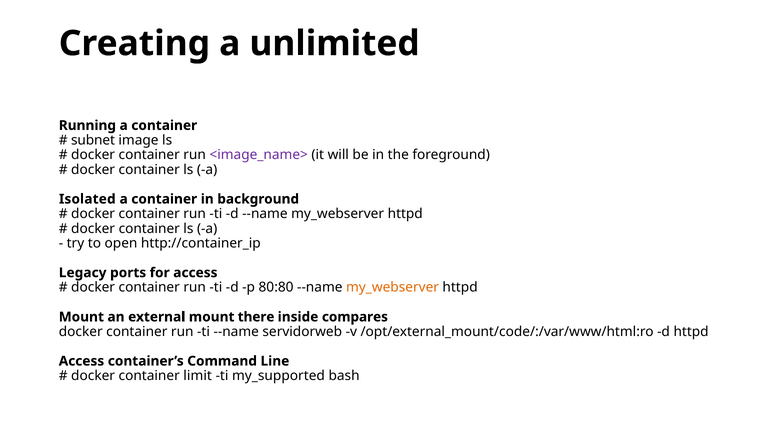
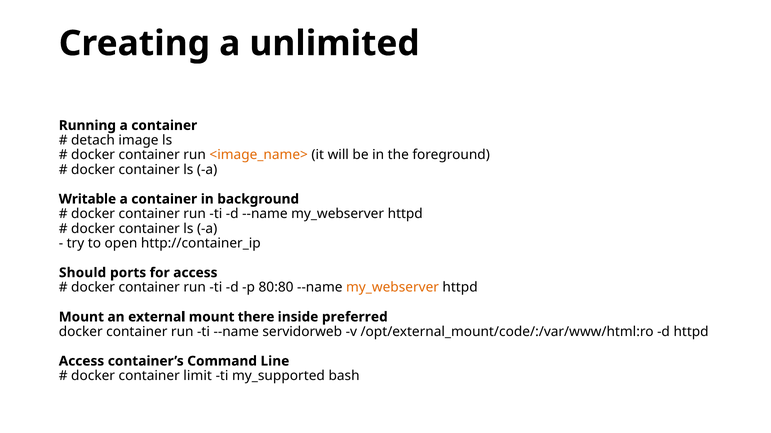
subnet: subnet -> detach
<image_name> colour: purple -> orange
Isolated: Isolated -> Writable
Legacy: Legacy -> Should
compares: compares -> preferred
